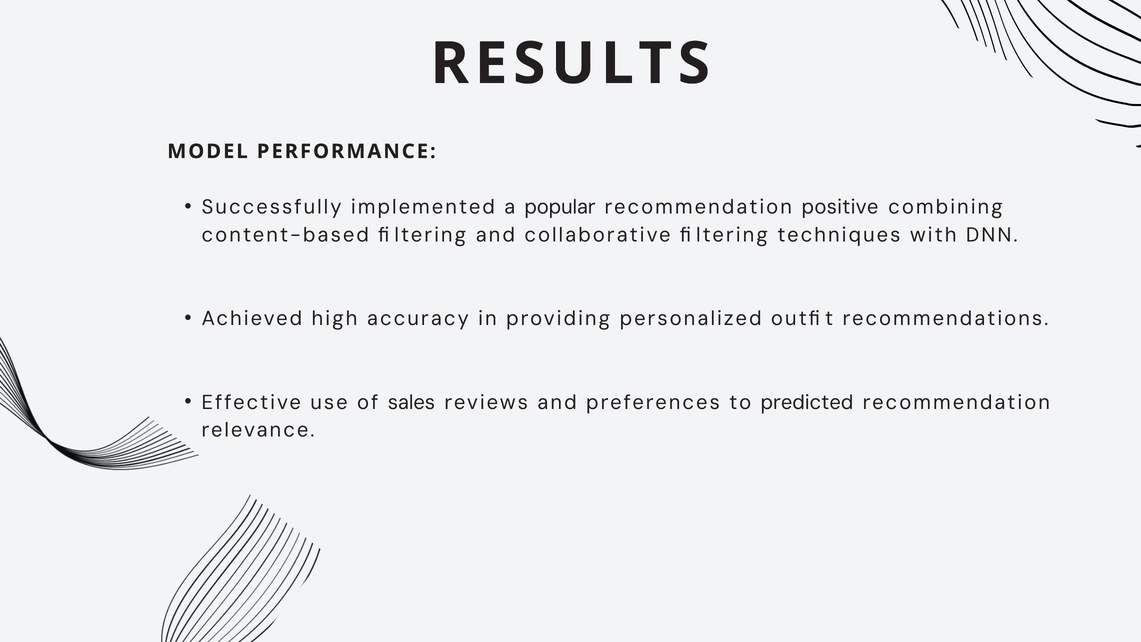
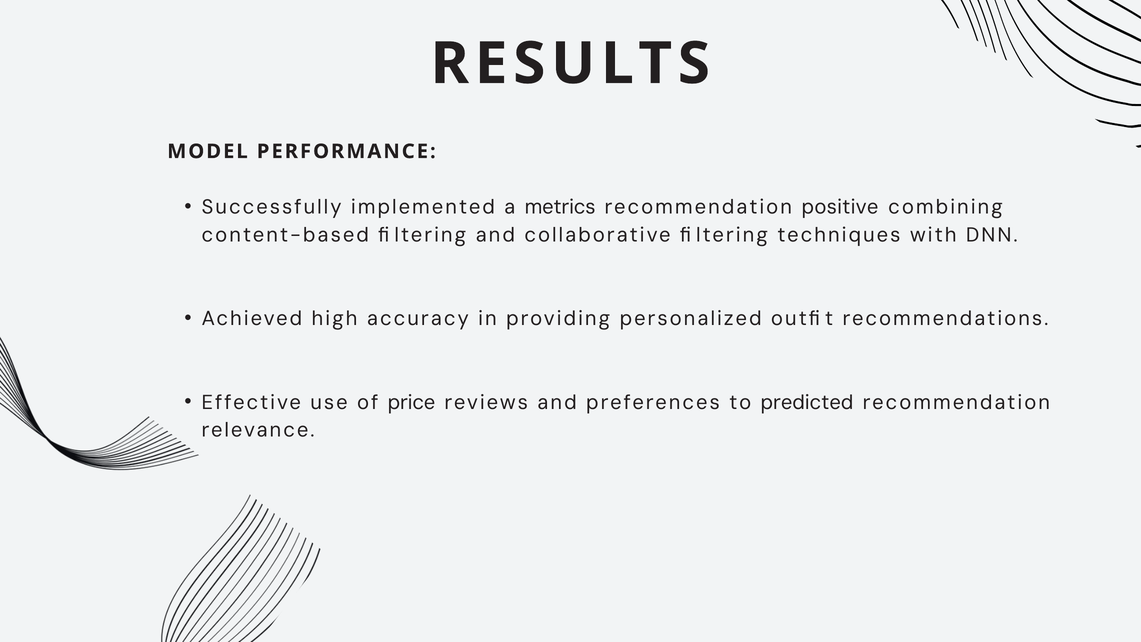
popular: popular -> metrics
sales: sales -> price
